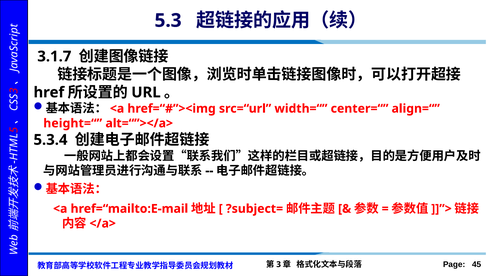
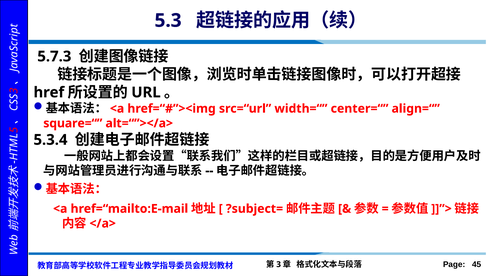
3.1.7: 3.1.7 -> 5.7.3
height=“: height=“ -> square=“
